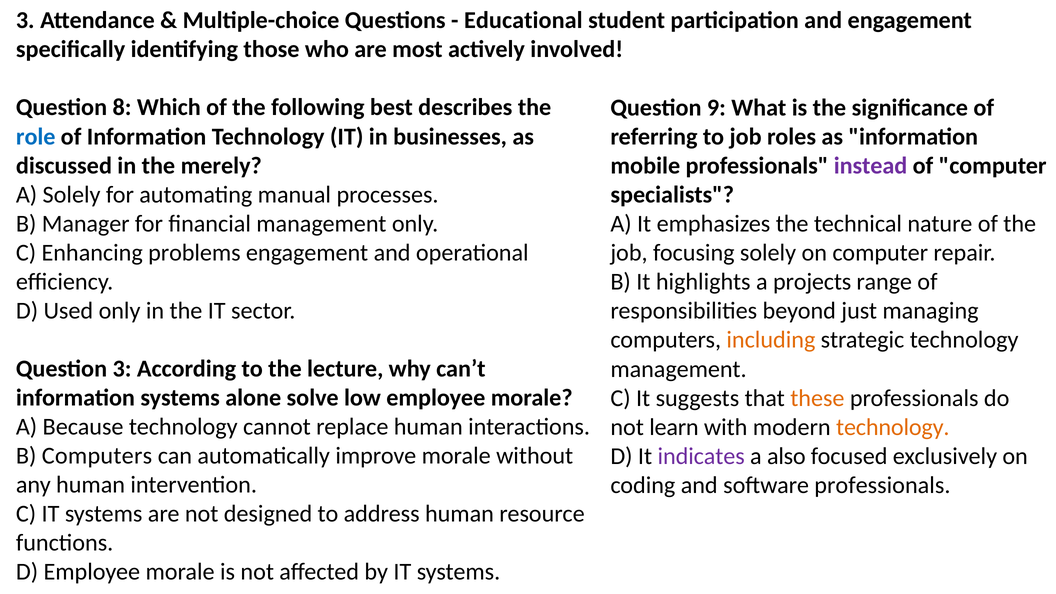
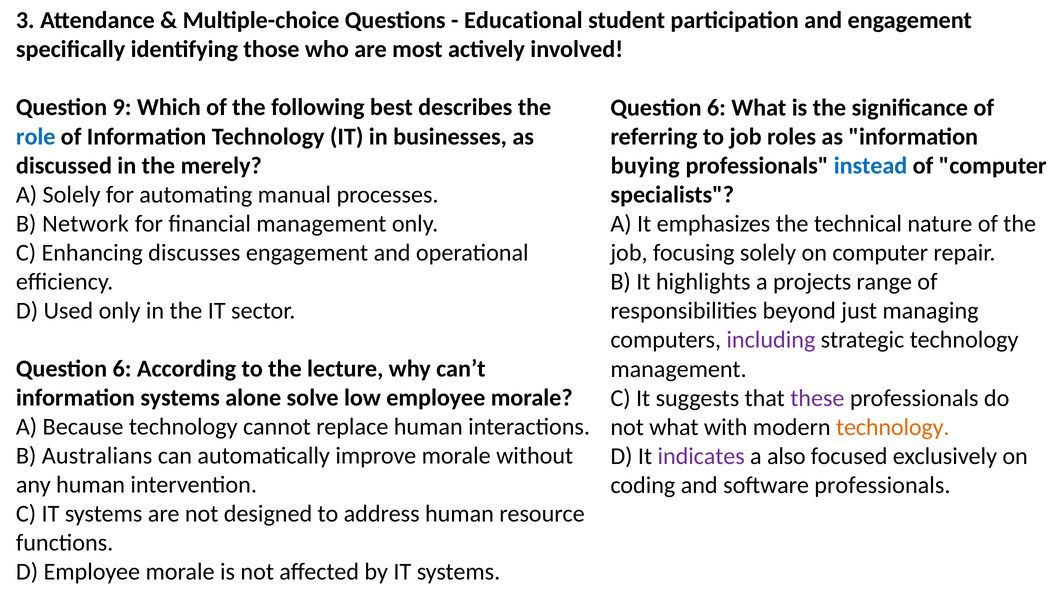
8: 8 -> 9
9 at (716, 108): 9 -> 6
mobile: mobile -> buying
instead colour: purple -> blue
Manager: Manager -> Network
problems: problems -> discusses
including colour: orange -> purple
3 at (122, 369): 3 -> 6
these colour: orange -> purple
not learn: learn -> what
B Computers: Computers -> Australians
